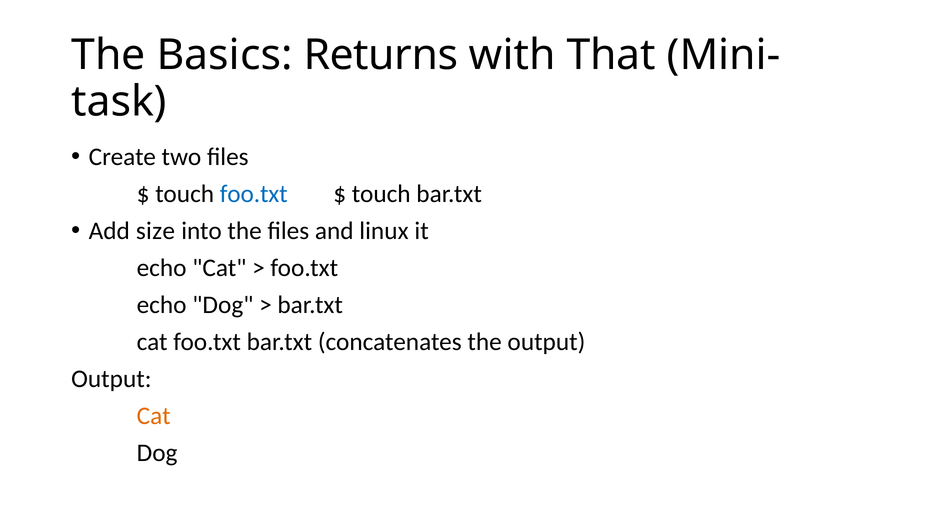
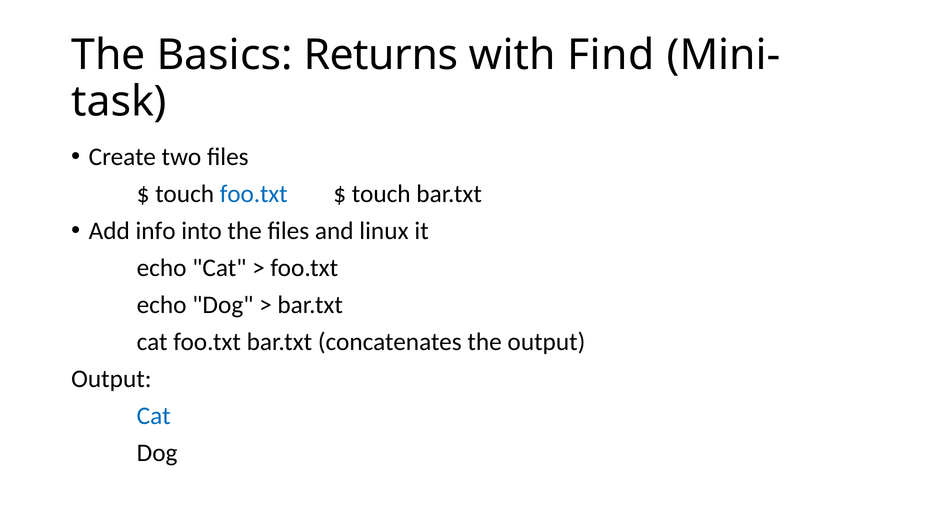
That: That -> Find
size: size -> info
Cat at (154, 416) colour: orange -> blue
